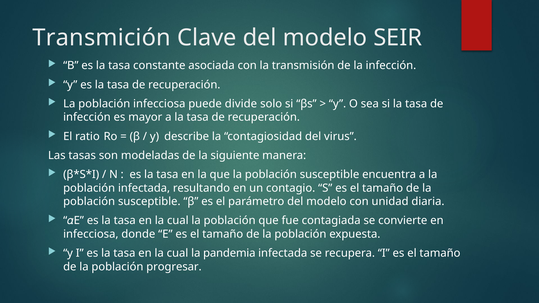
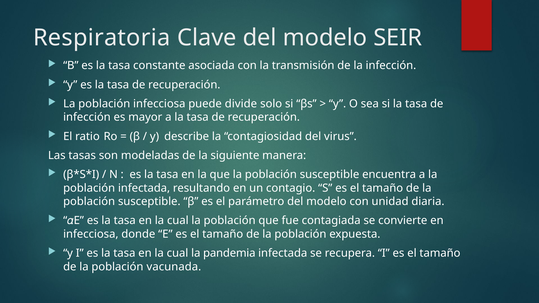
Transmición: Transmición -> Respiratoria
progresar: progresar -> vacunada
